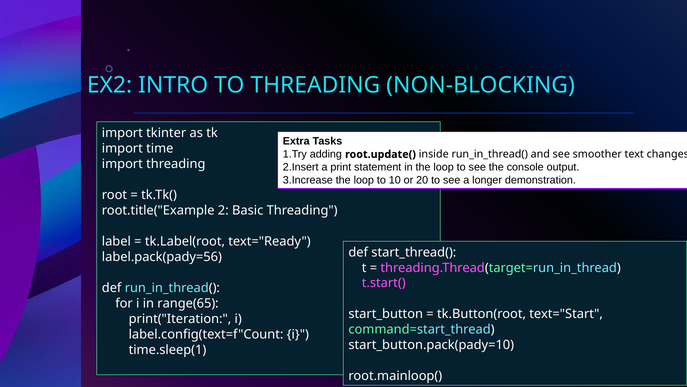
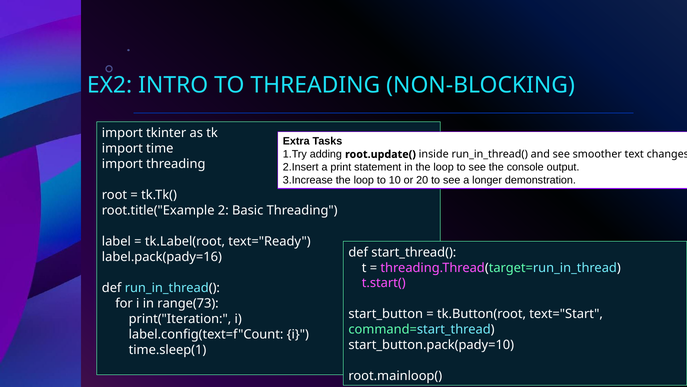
label.pack(pady=56: label.pack(pady=56 -> label.pack(pady=16
range(65: range(65 -> range(73
